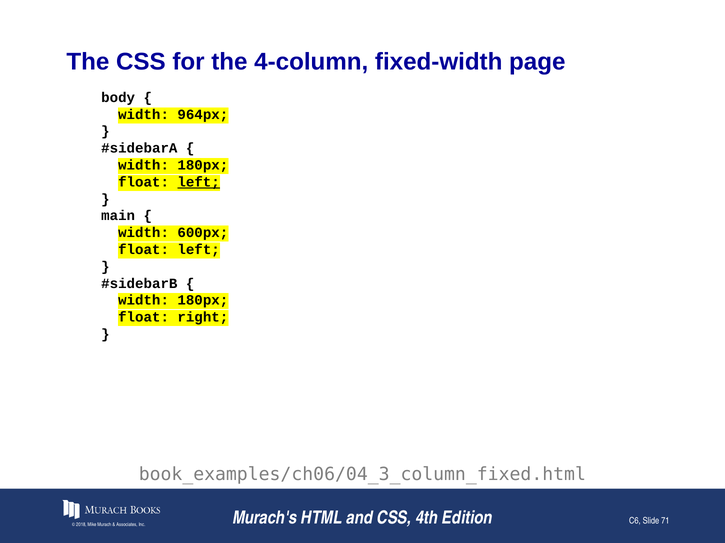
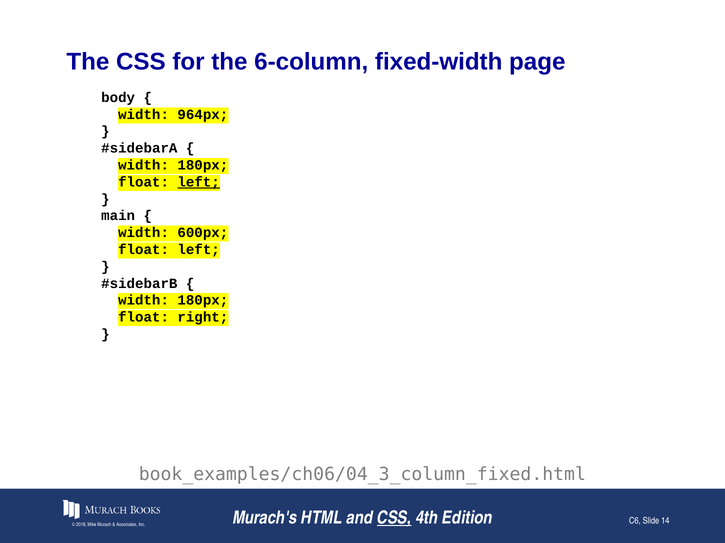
4-column: 4-column -> 6-column
CSS at (394, 518) underline: none -> present
71: 71 -> 14
